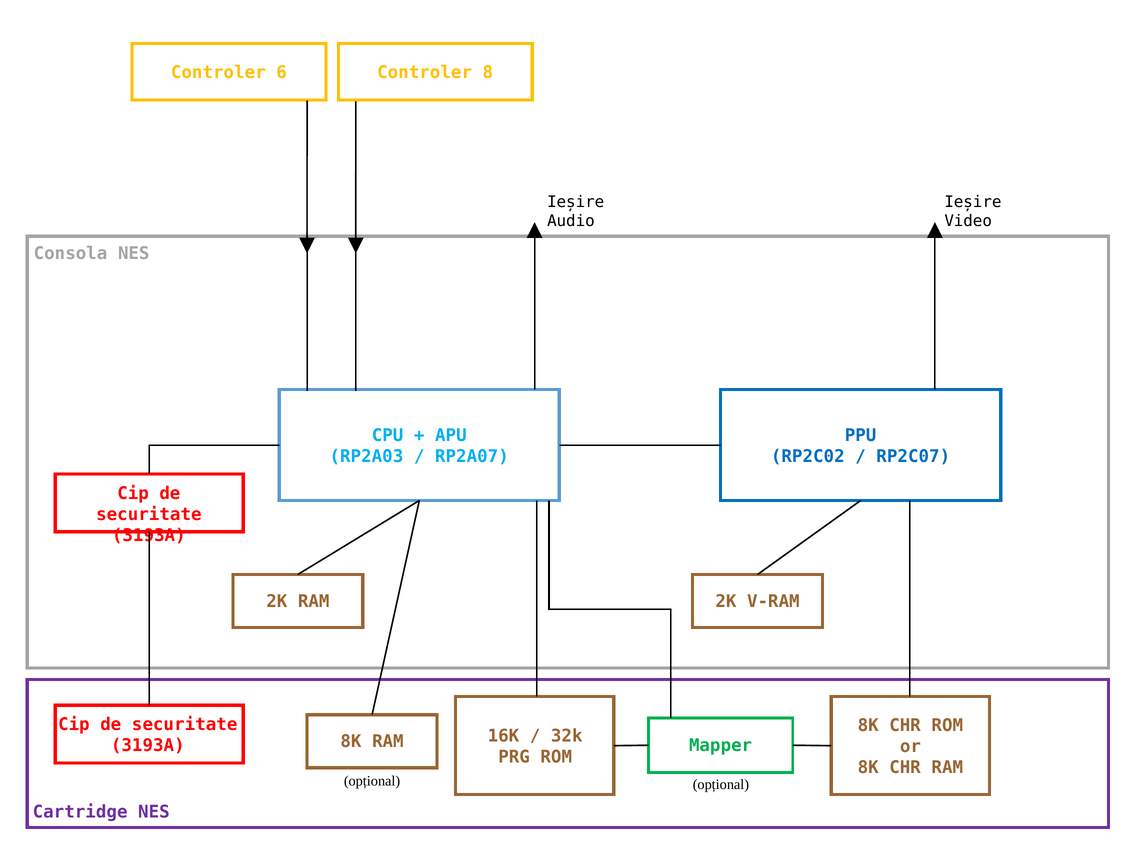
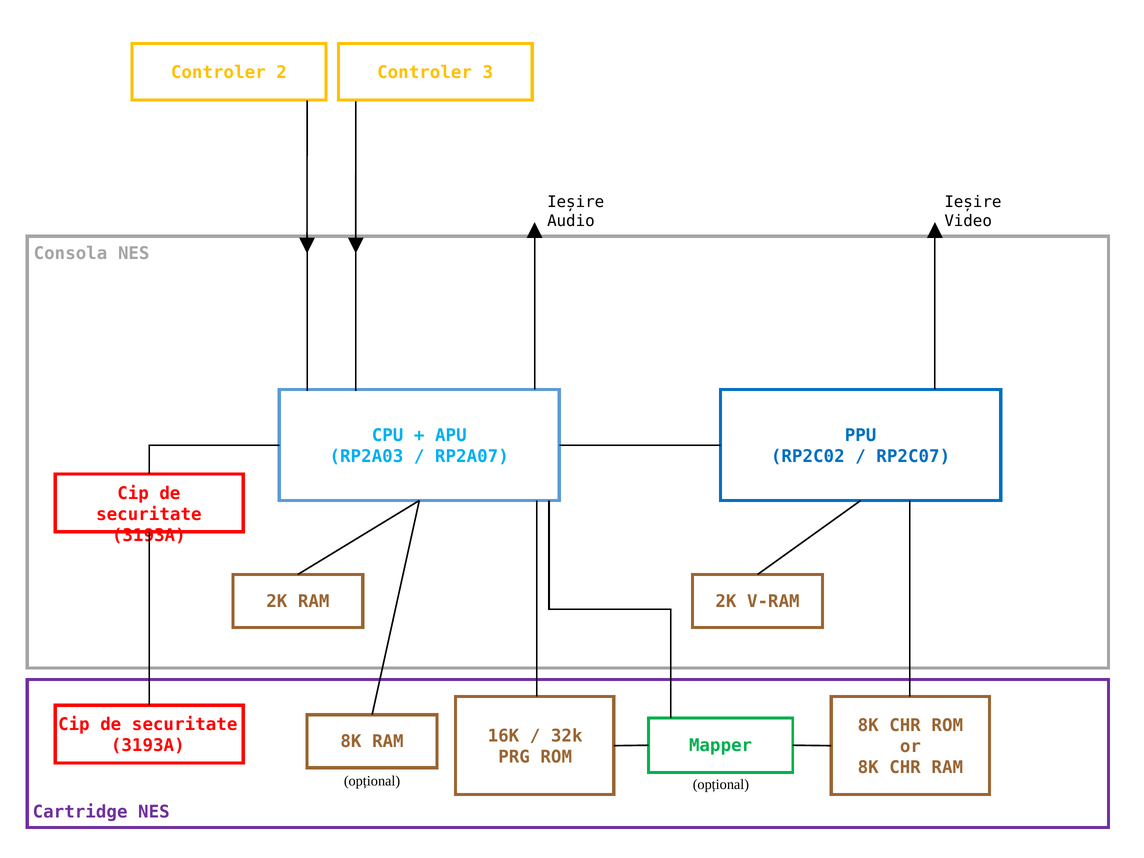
6: 6 -> 2
8: 8 -> 3
